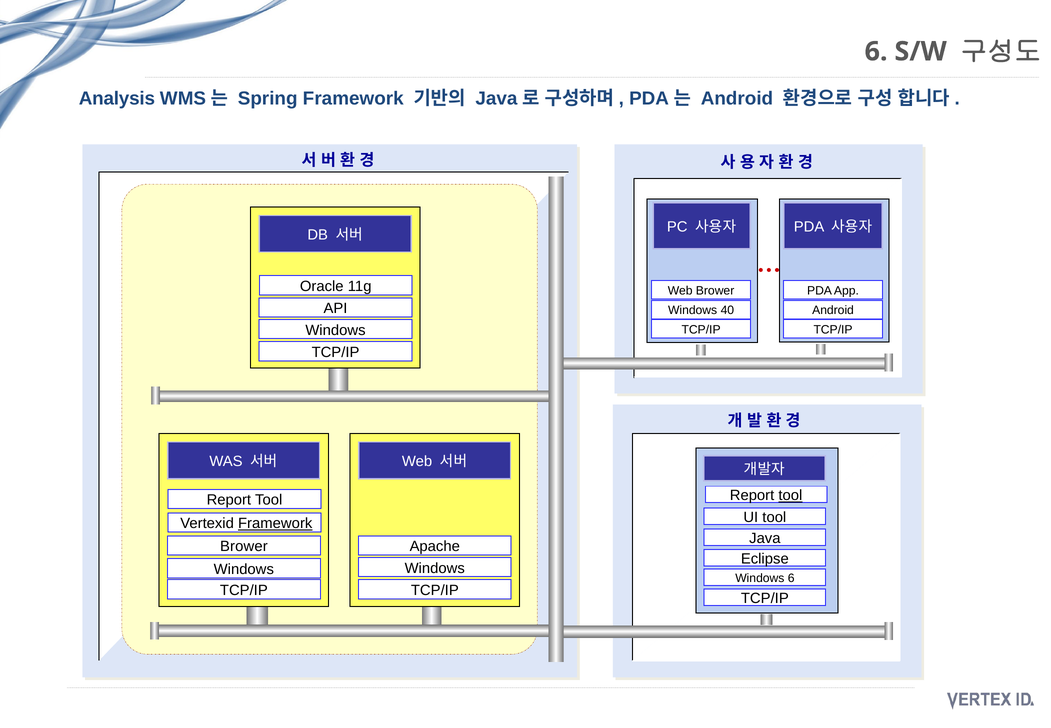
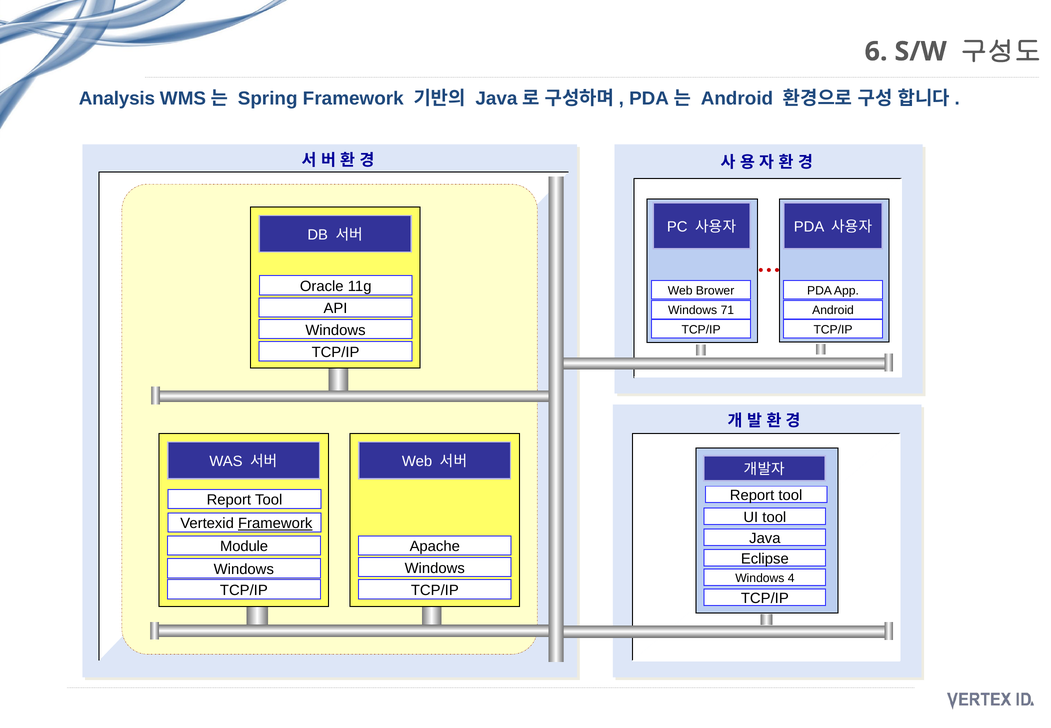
40: 40 -> 71
tool at (790, 495) underline: present -> none
Brower at (244, 546): Brower -> Module
Windows 6: 6 -> 4
